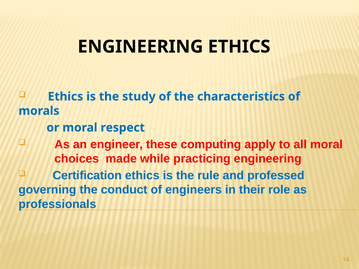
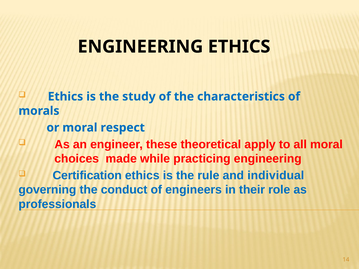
computing: computing -> theoretical
professed: professed -> individual
